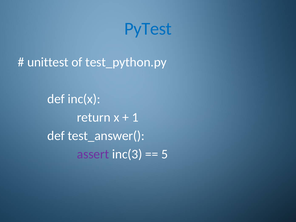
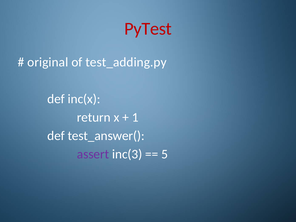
PyTest colour: blue -> red
unittest: unittest -> original
test_python.py: test_python.py -> test_adding.py
